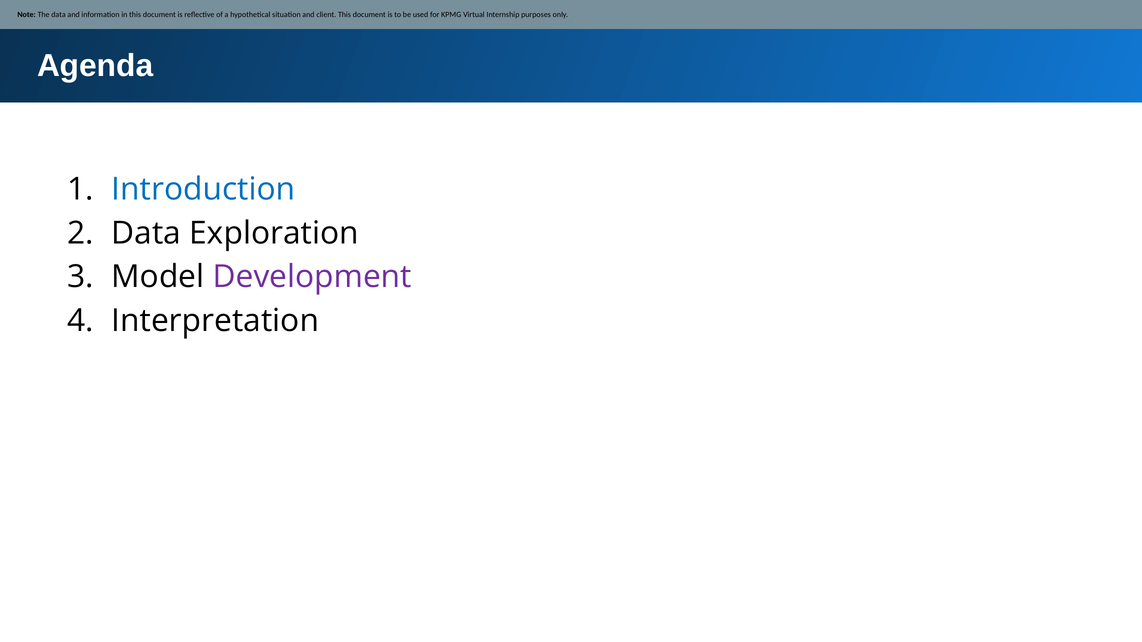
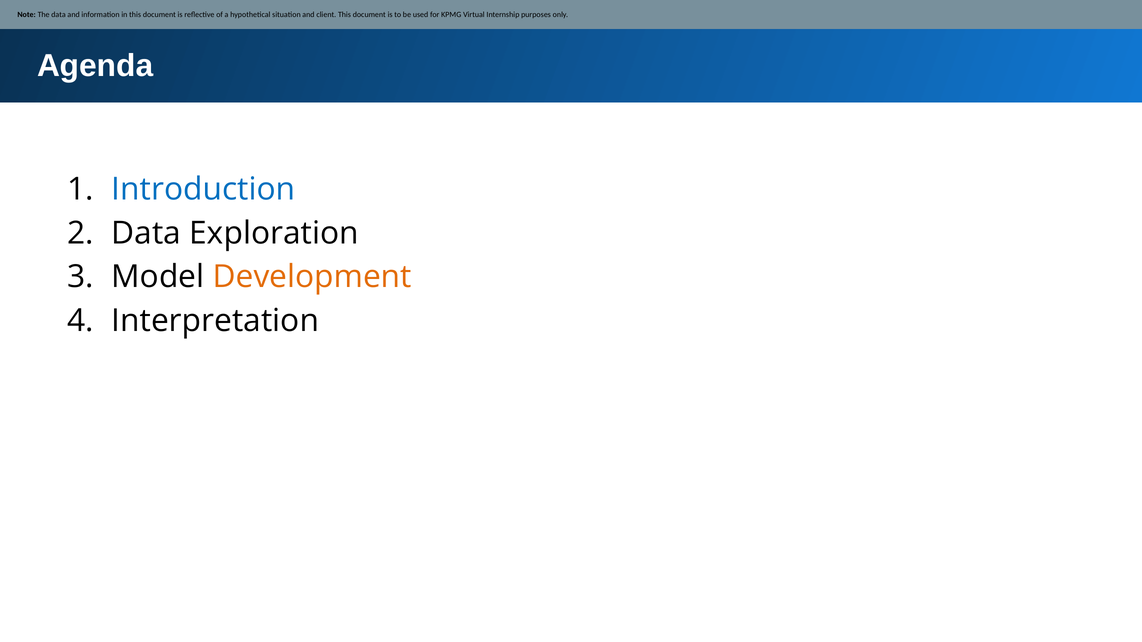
Development colour: purple -> orange
